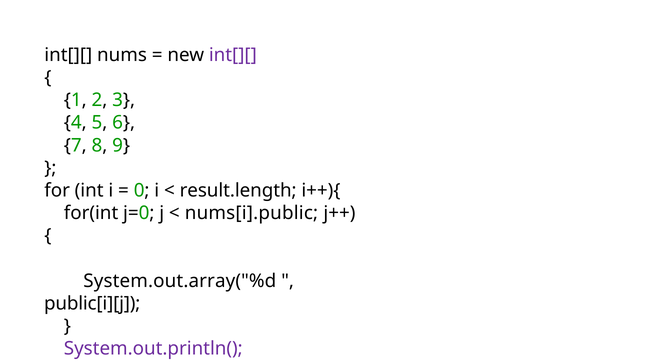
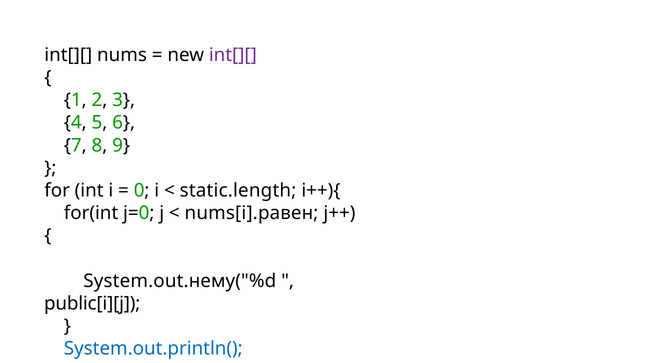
result.length: result.length -> static.length
nums[i].public: nums[i].public -> nums[i].равен
System.out.array("%d: System.out.array("%d -> System.out.нему("%d
System.out.println( colour: purple -> blue
